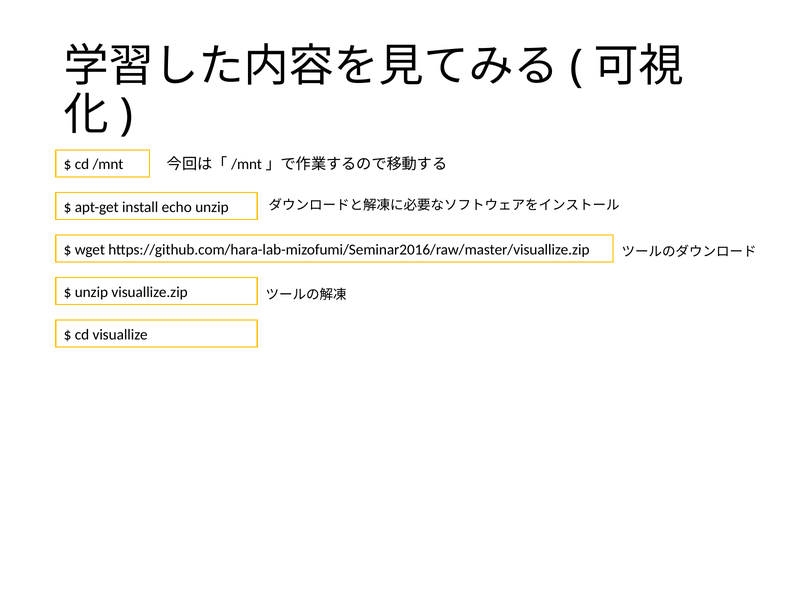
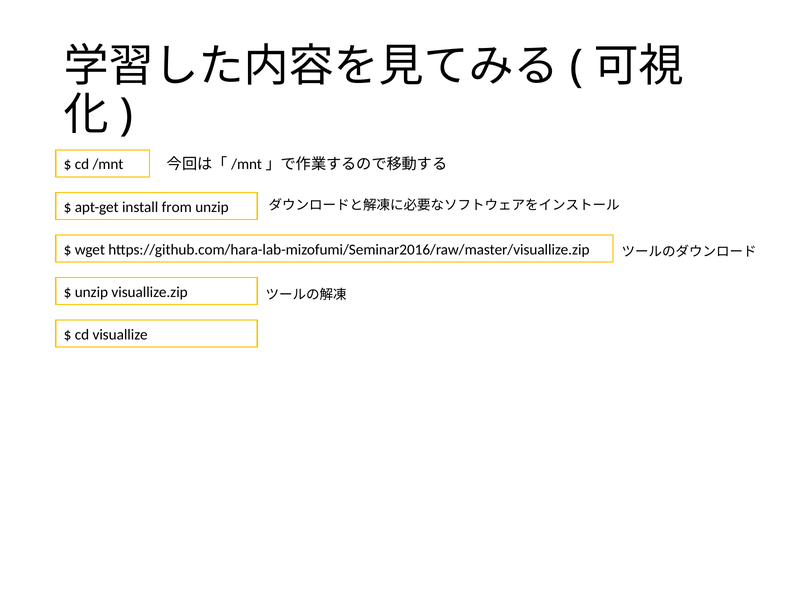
echo: echo -> from
